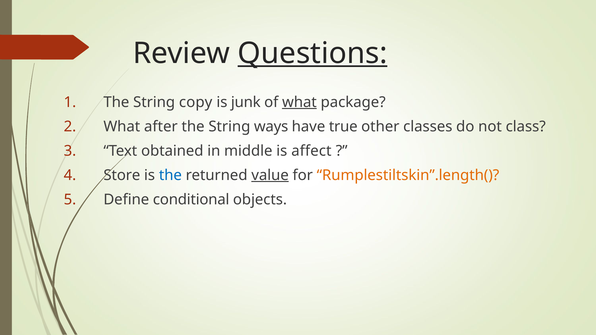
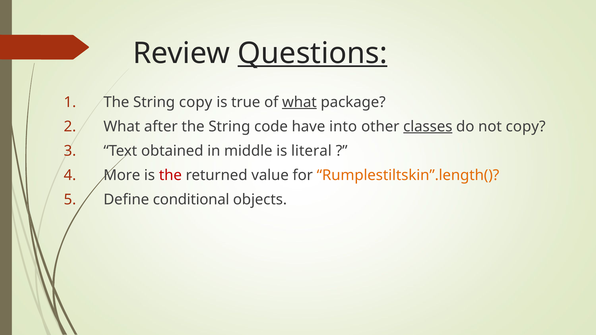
junk: junk -> true
ways: ways -> code
true: true -> into
classes underline: none -> present
not class: class -> copy
affect: affect -> literal
Store: Store -> More
the at (170, 175) colour: blue -> red
value underline: present -> none
